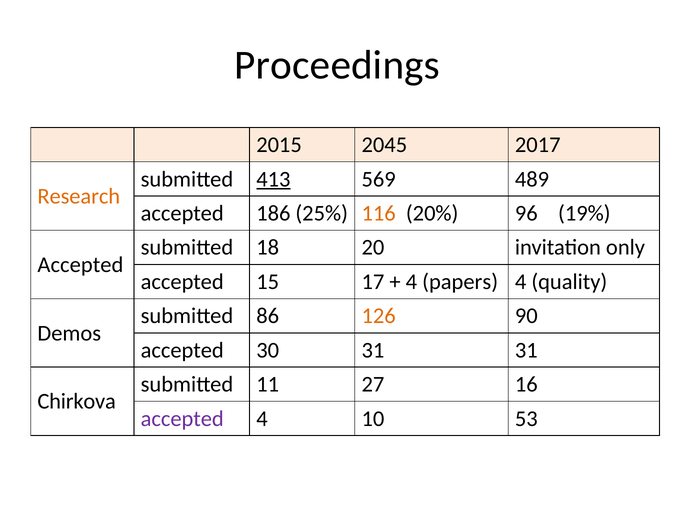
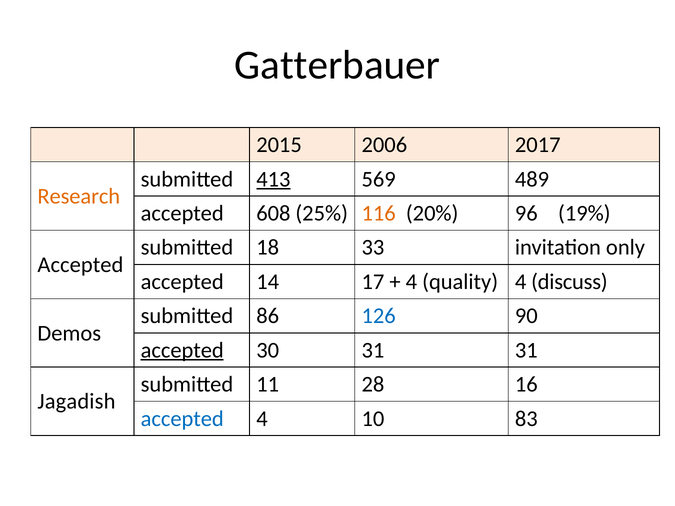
Proceedings: Proceedings -> Gatterbauer
2045: 2045 -> 2006
186: 186 -> 608
20: 20 -> 33
15: 15 -> 14
papers: papers -> quality
quality: quality -> discuss
126 colour: orange -> blue
accepted at (182, 350) underline: none -> present
27: 27 -> 28
Chirkova: Chirkova -> Jagadish
accepted at (182, 419) colour: purple -> blue
53: 53 -> 83
